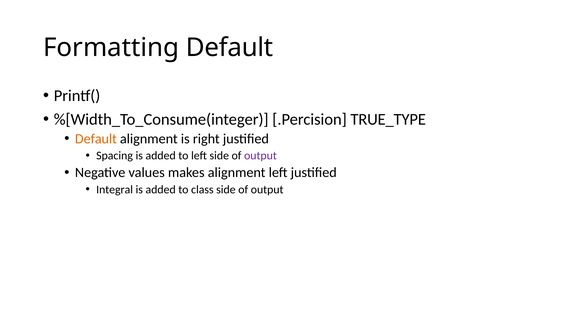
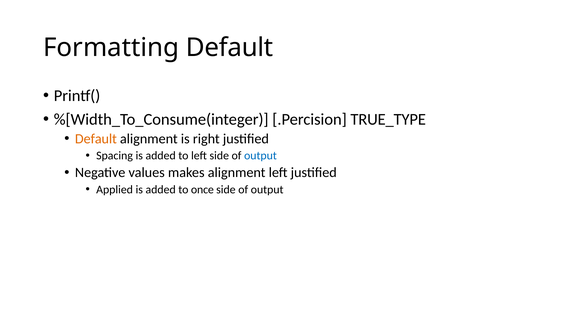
output at (260, 156) colour: purple -> blue
Integral: Integral -> Applied
class: class -> once
